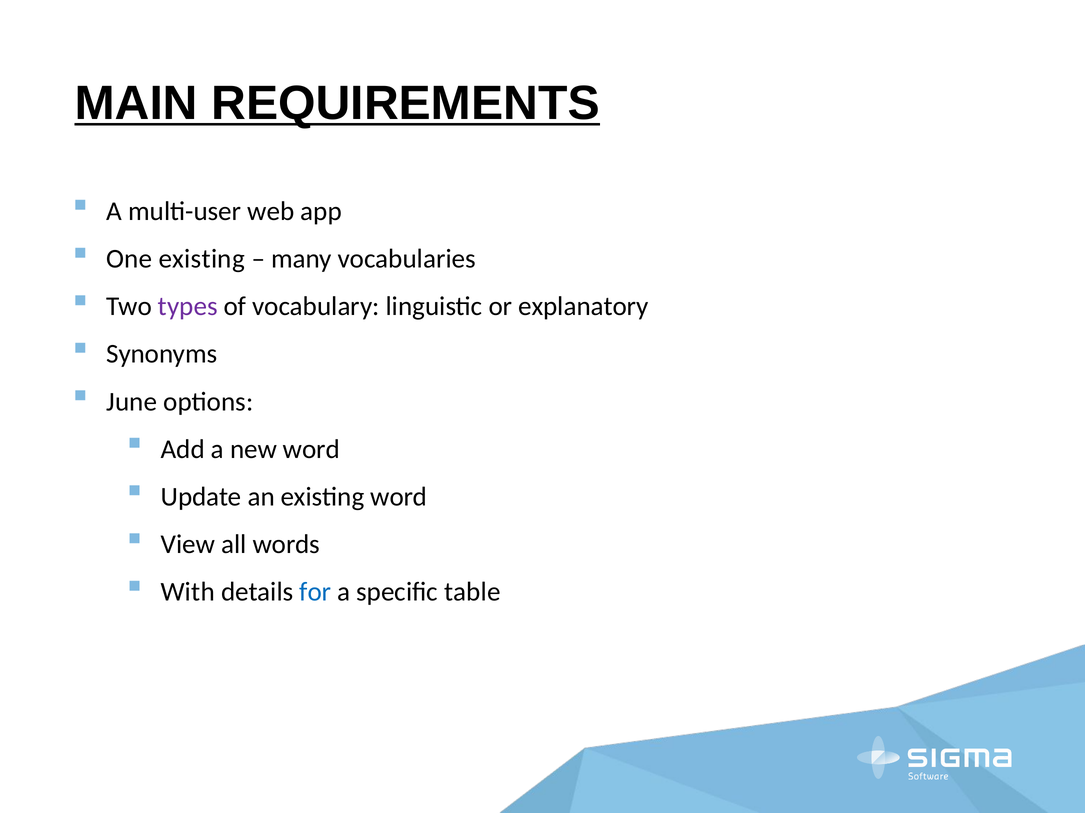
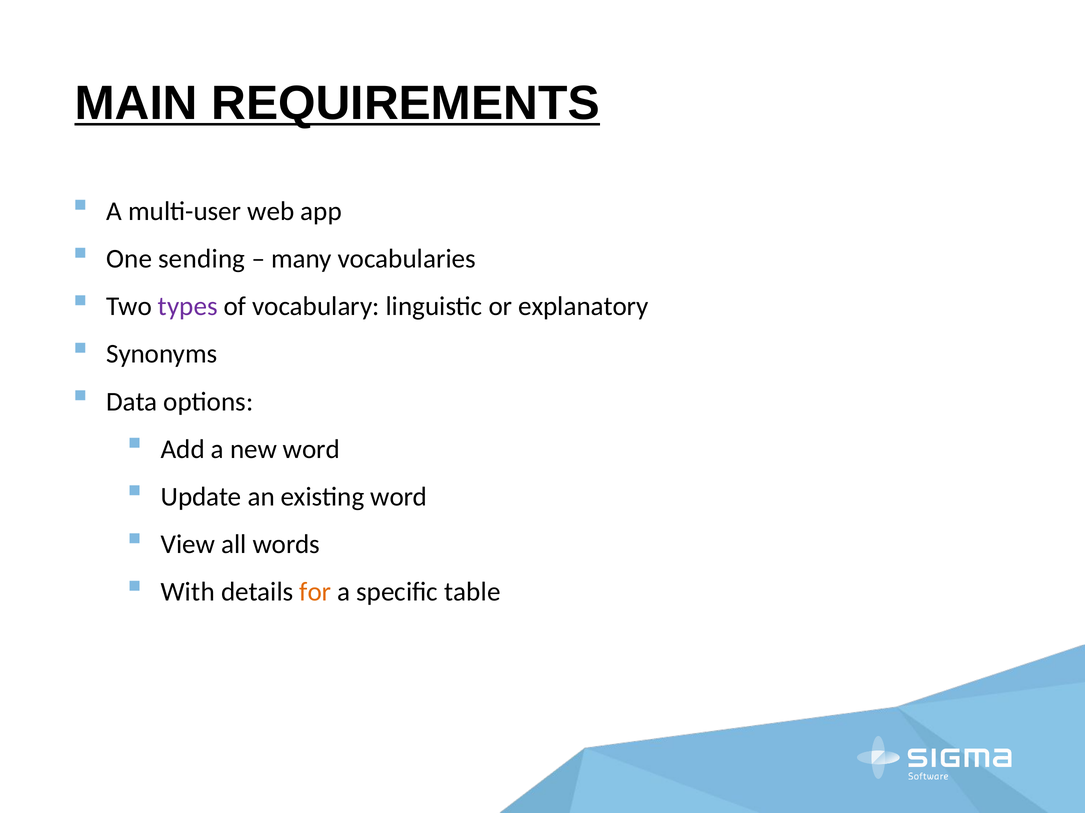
One existing: existing -> sending
June: June -> Data
for colour: blue -> orange
